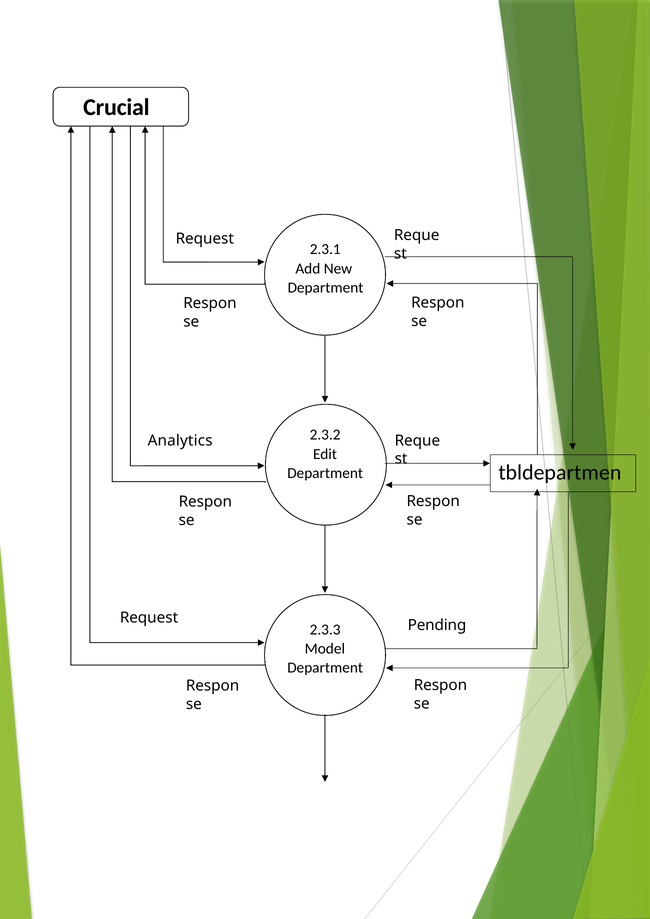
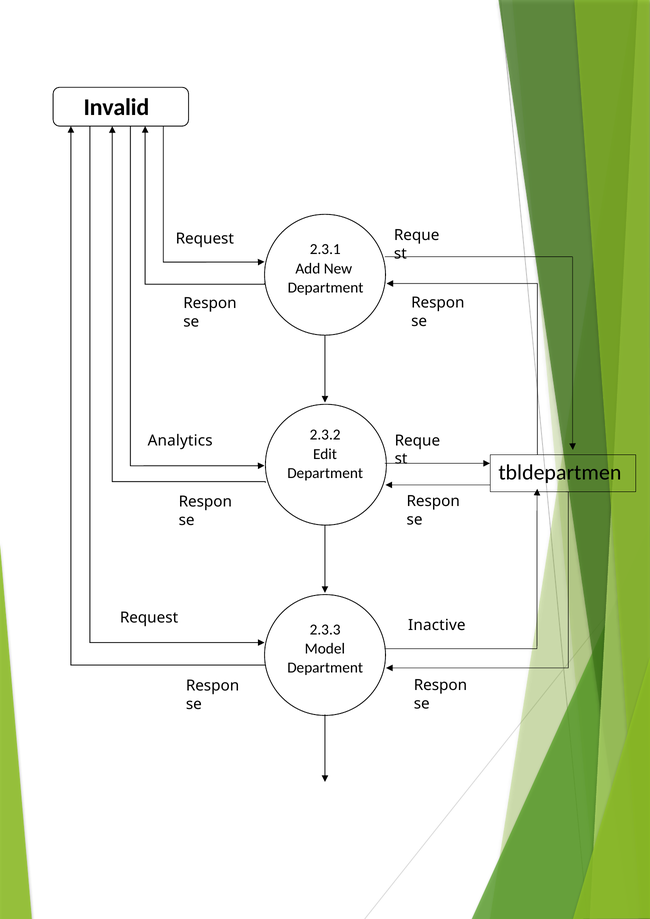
Crucial: Crucial -> Invalid
Pending: Pending -> Inactive
